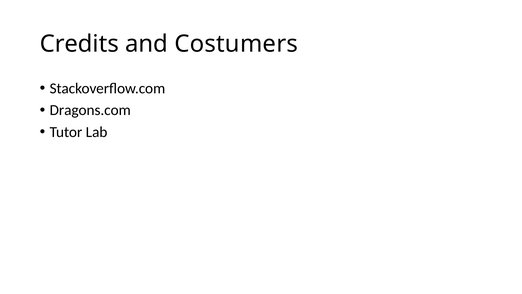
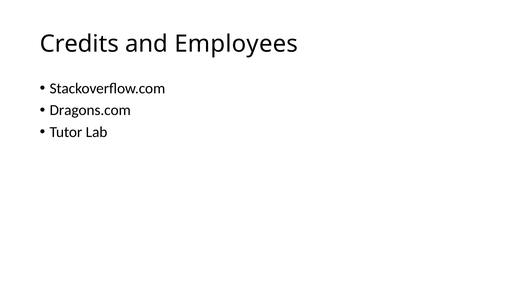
Costumers: Costumers -> Employees
